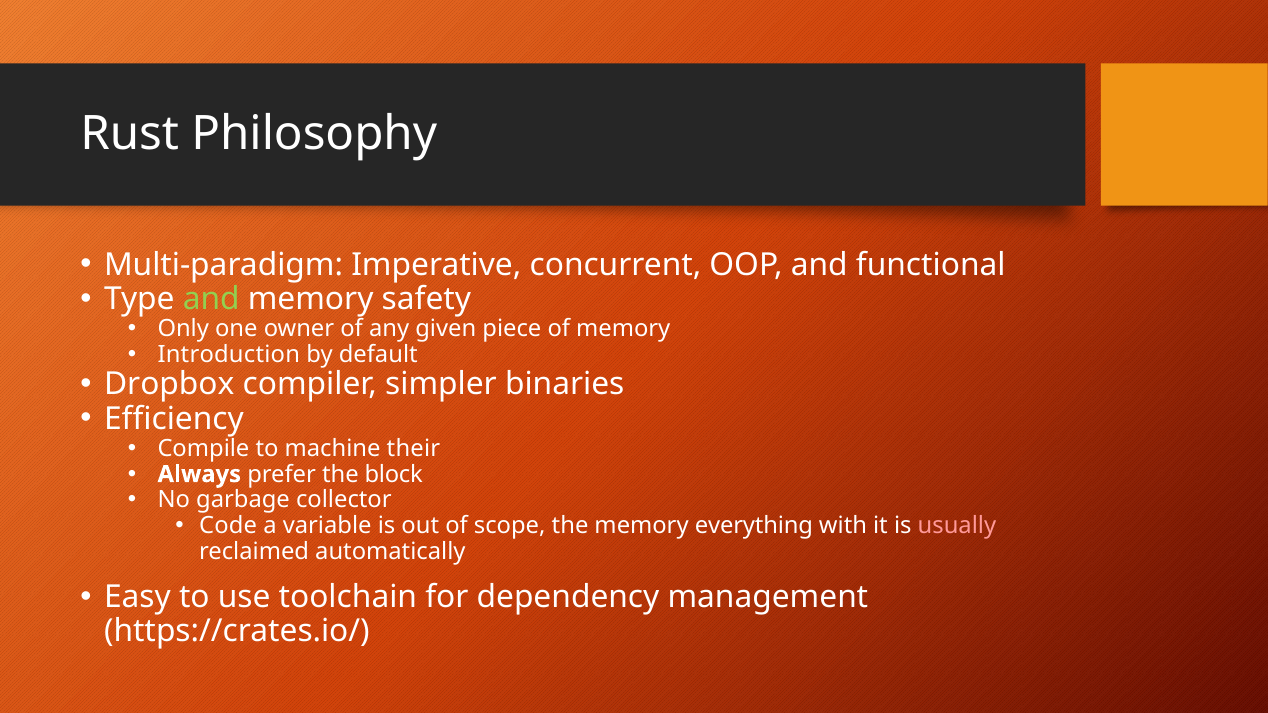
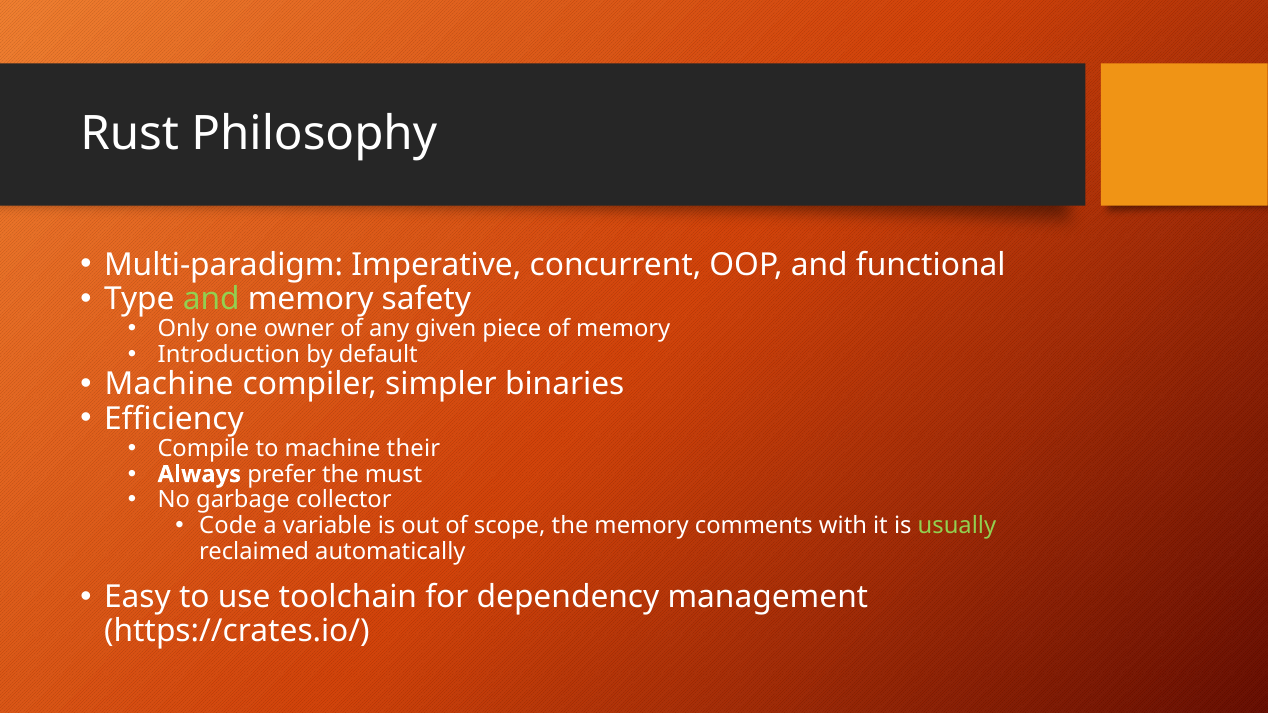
Dropbox at (169, 385): Dropbox -> Machine
block: block -> must
everything: everything -> comments
usually colour: pink -> light green
